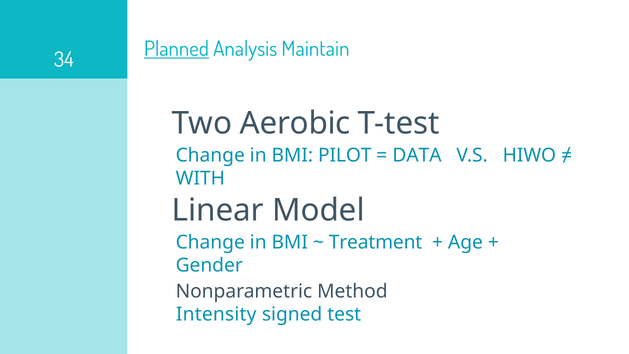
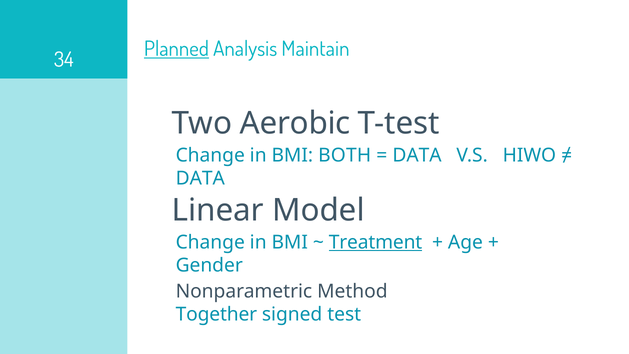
PILOT: PILOT -> BOTH
WITH at (200, 178): WITH -> DATA
Treatment underline: none -> present
Intensity: Intensity -> Together
